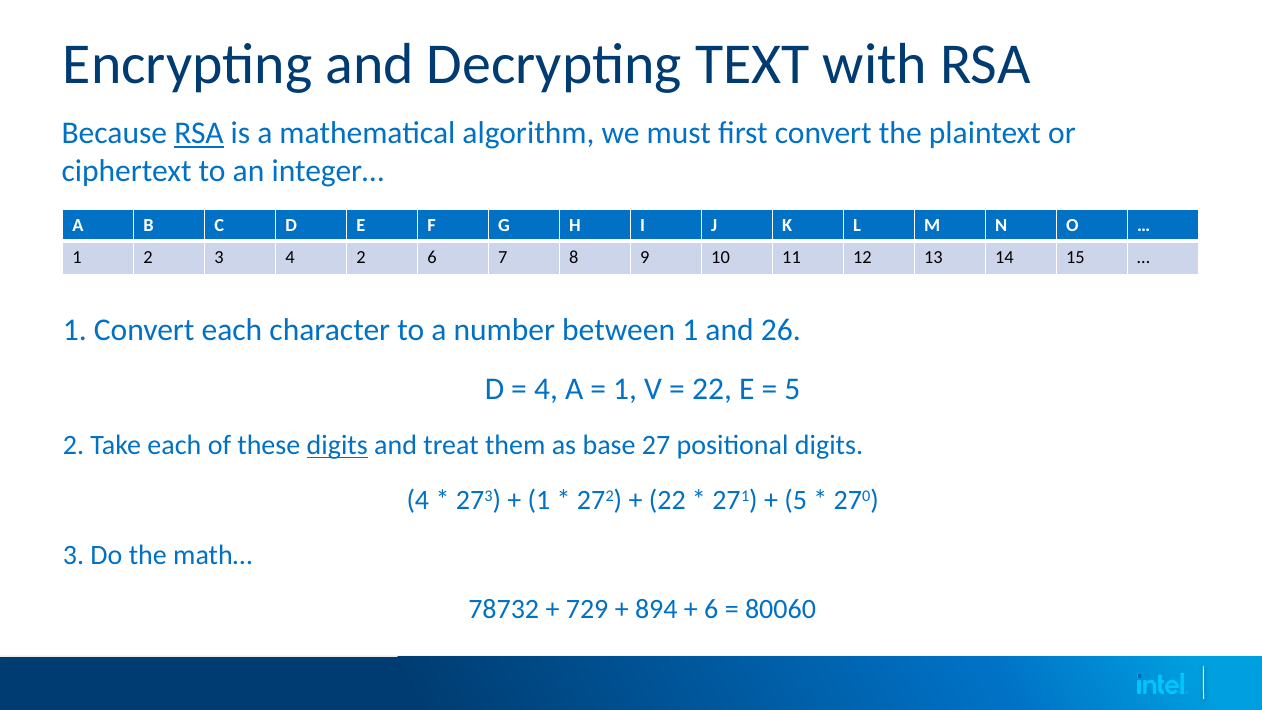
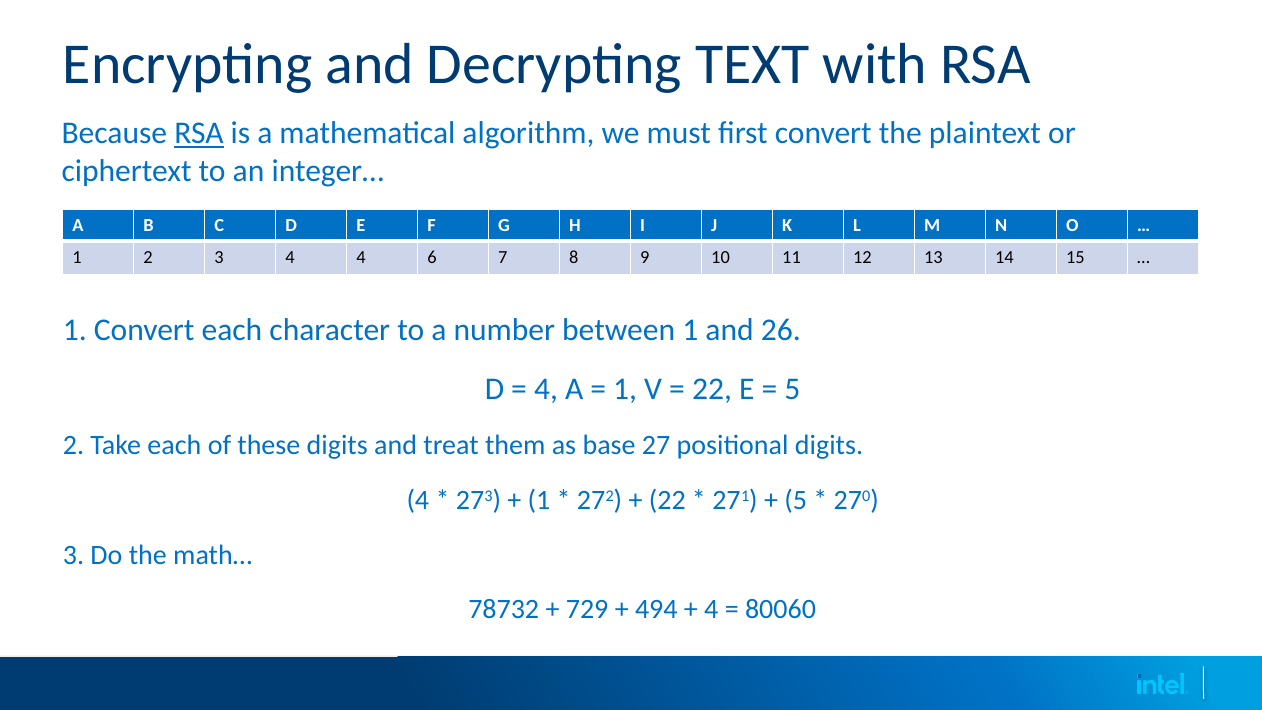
4 2: 2 -> 4
digits at (337, 445) underline: present -> none
894: 894 -> 494
6 at (711, 610): 6 -> 4
